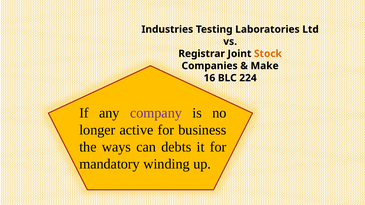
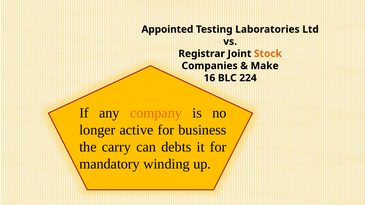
Industries: Industries -> Appointed
company colour: purple -> orange
ways: ways -> carry
